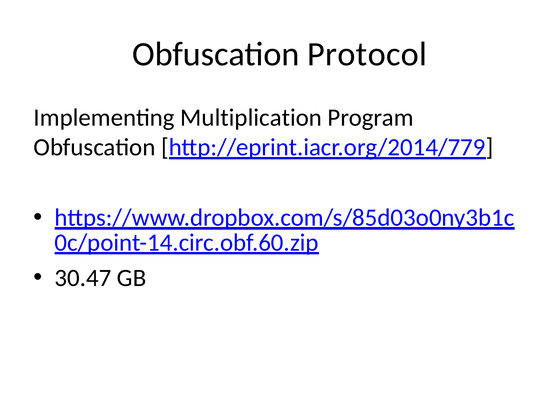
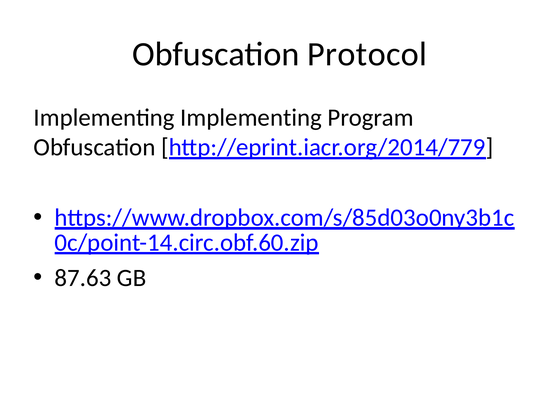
Implementing Multiplication: Multiplication -> Implementing
30.47: 30.47 -> 87.63
